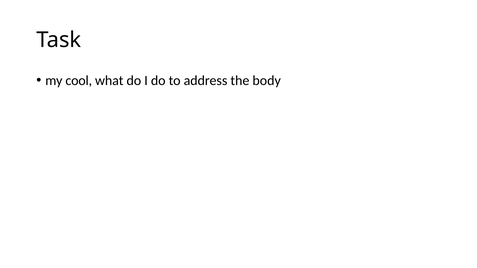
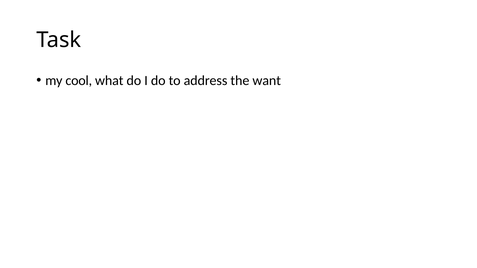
body: body -> want
